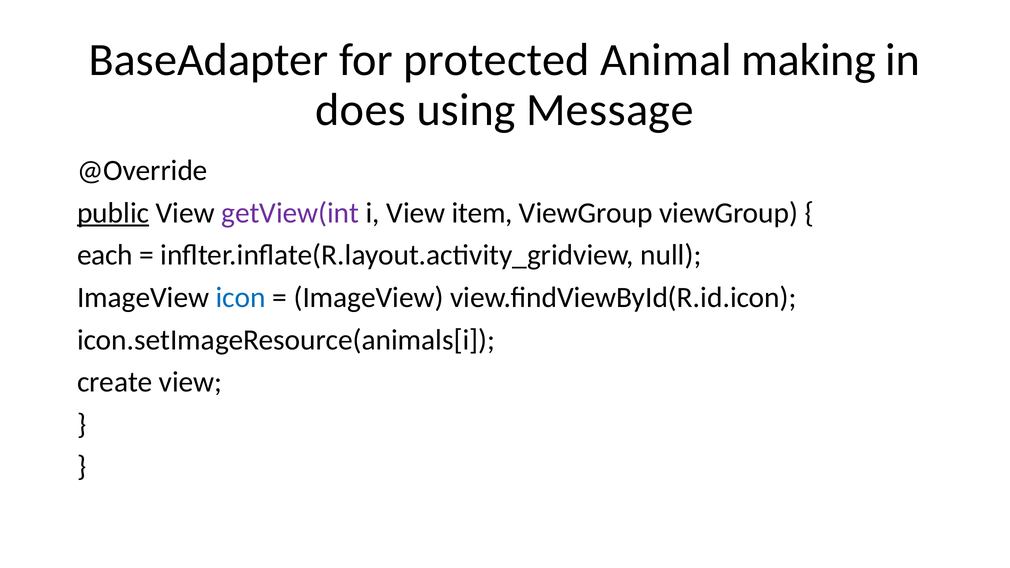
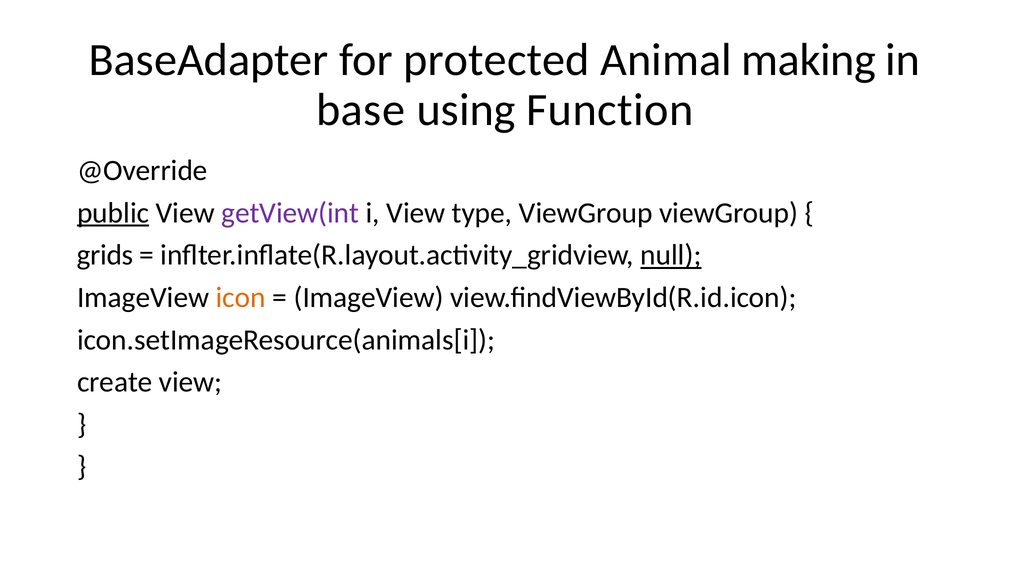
does: does -> base
Message: Message -> Function
item: item -> type
each: each -> grids
null underline: none -> present
icon colour: blue -> orange
